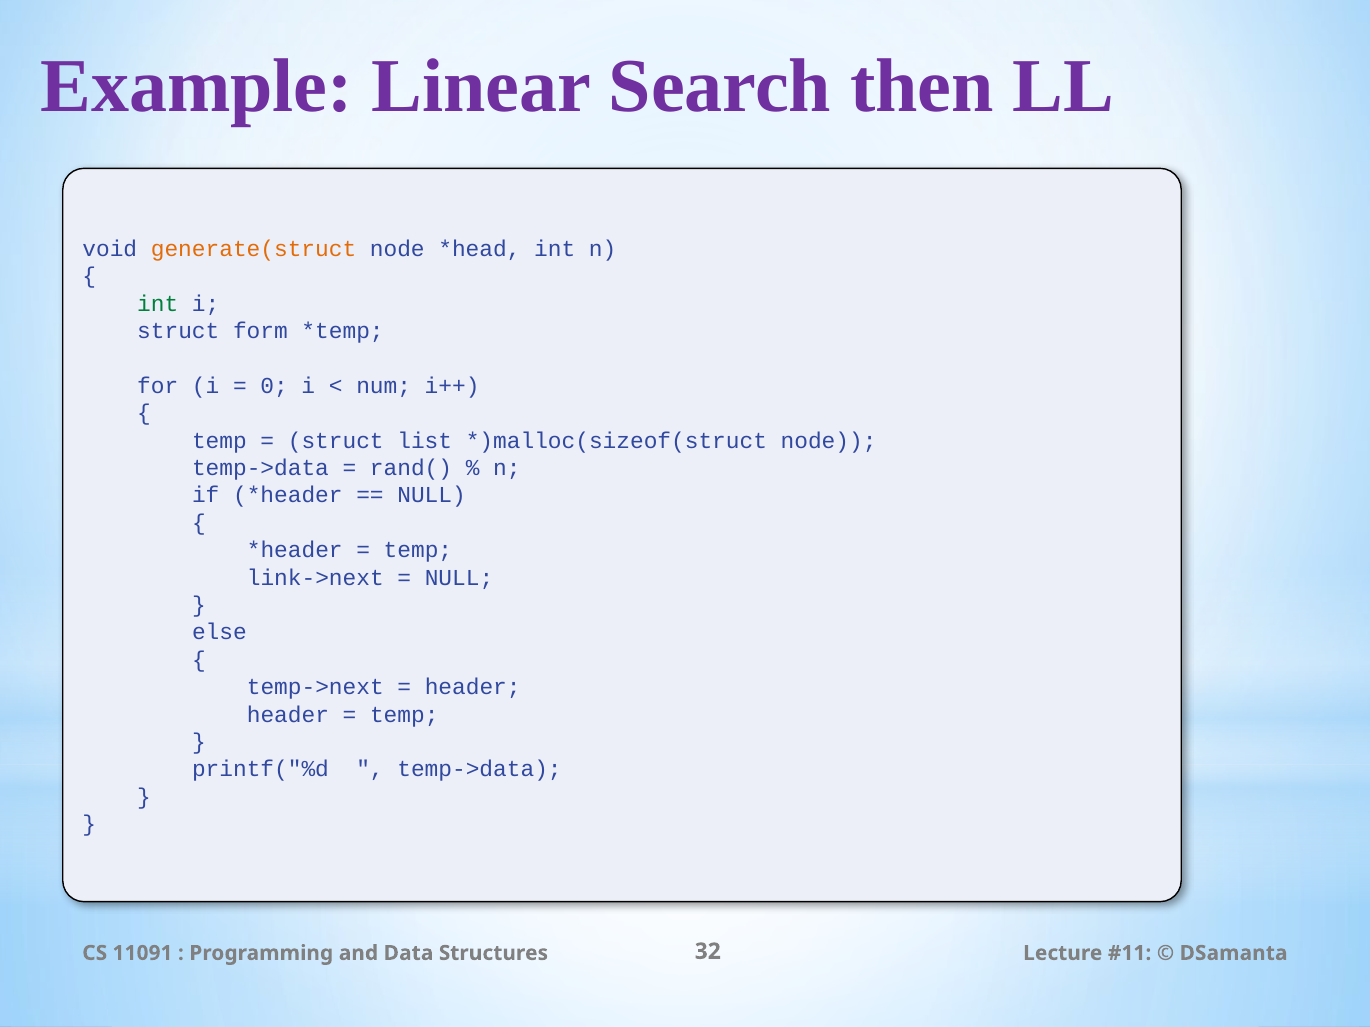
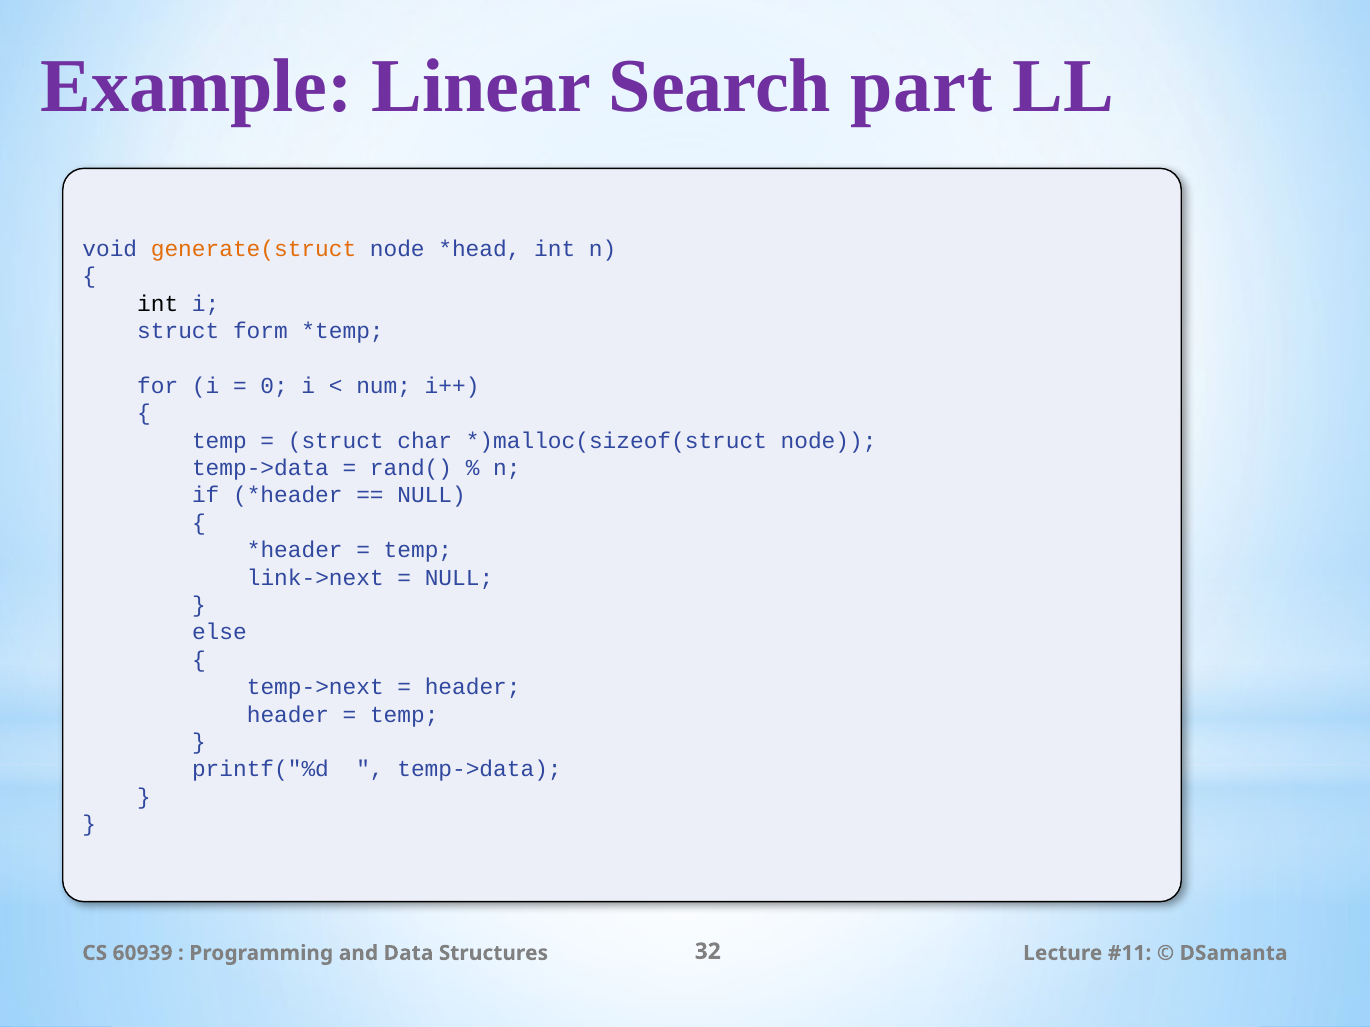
then: then -> part
int at (158, 304) colour: green -> black
list: list -> char
11091: 11091 -> 60939
